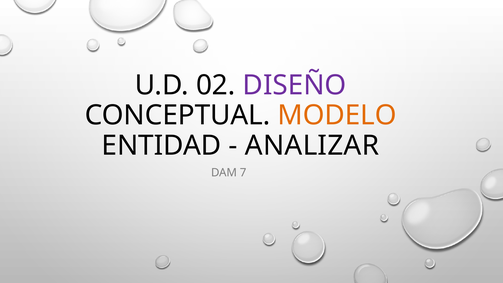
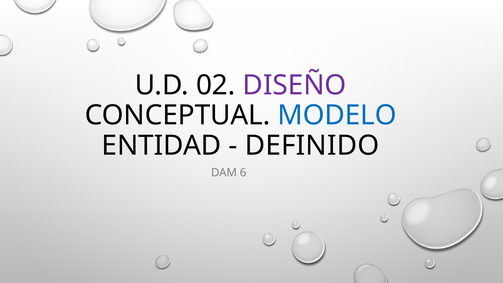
MODELO colour: orange -> blue
ANALIZAR: ANALIZAR -> DEFINIDO
7: 7 -> 6
